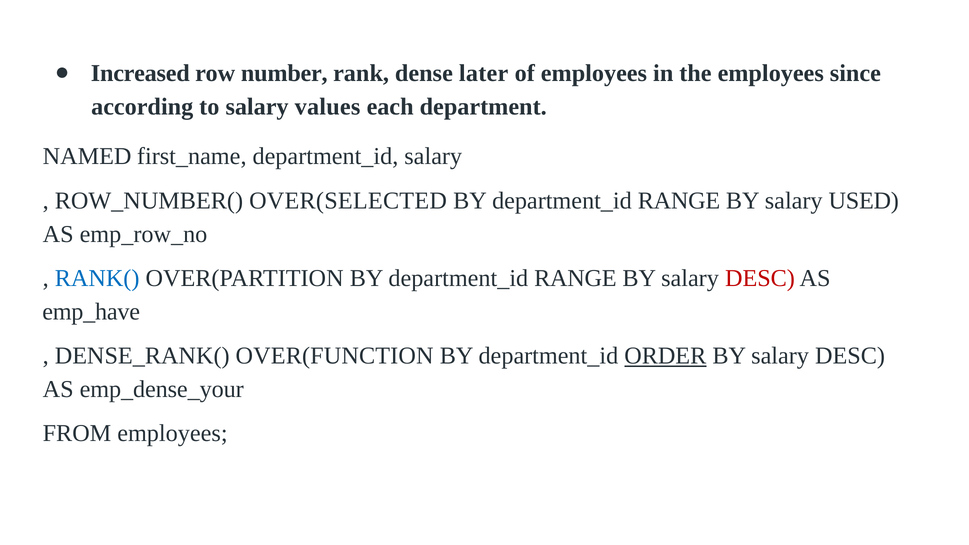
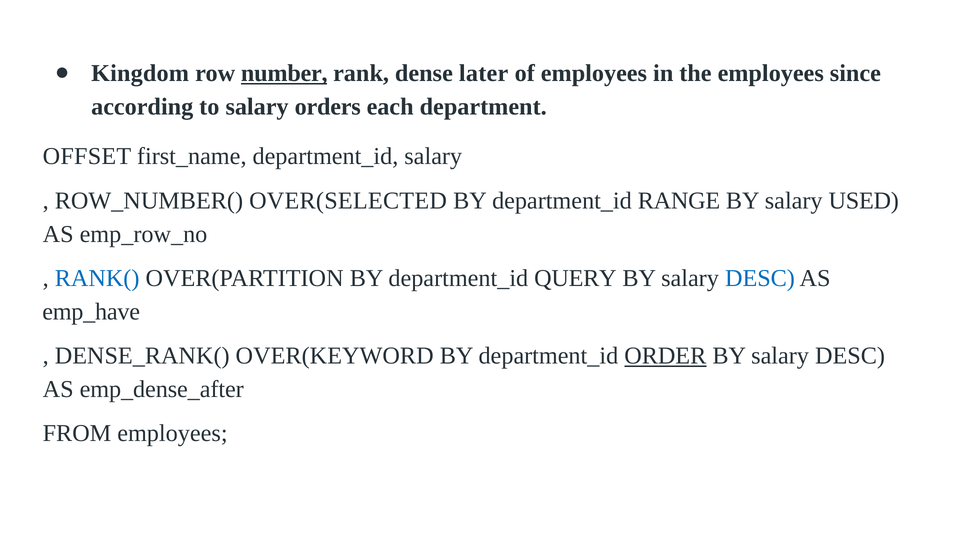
Increased: Increased -> Kingdom
number underline: none -> present
values: values -> orders
NAMED: NAMED -> OFFSET
OVER(PARTITION BY department_id RANGE: RANGE -> QUERY
DESC at (760, 278) colour: red -> blue
OVER(FUNCTION: OVER(FUNCTION -> OVER(KEYWORD
emp_dense_your: emp_dense_your -> emp_dense_after
